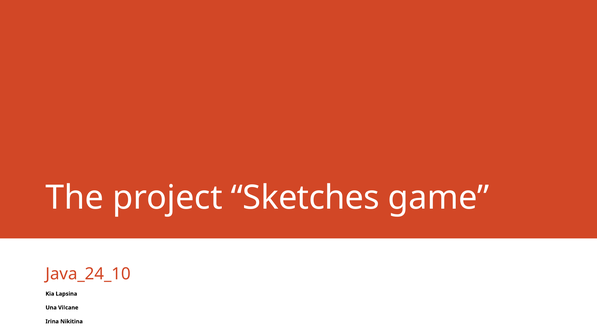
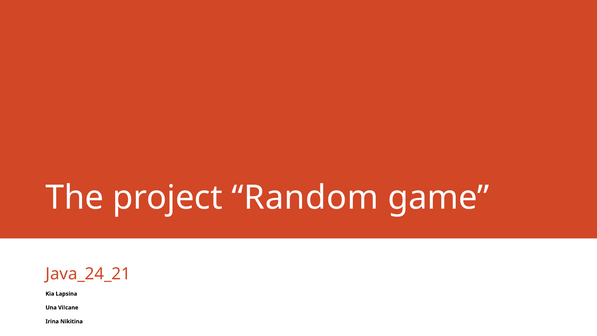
Sketches: Sketches -> Random
Java_24_10: Java_24_10 -> Java_24_21
